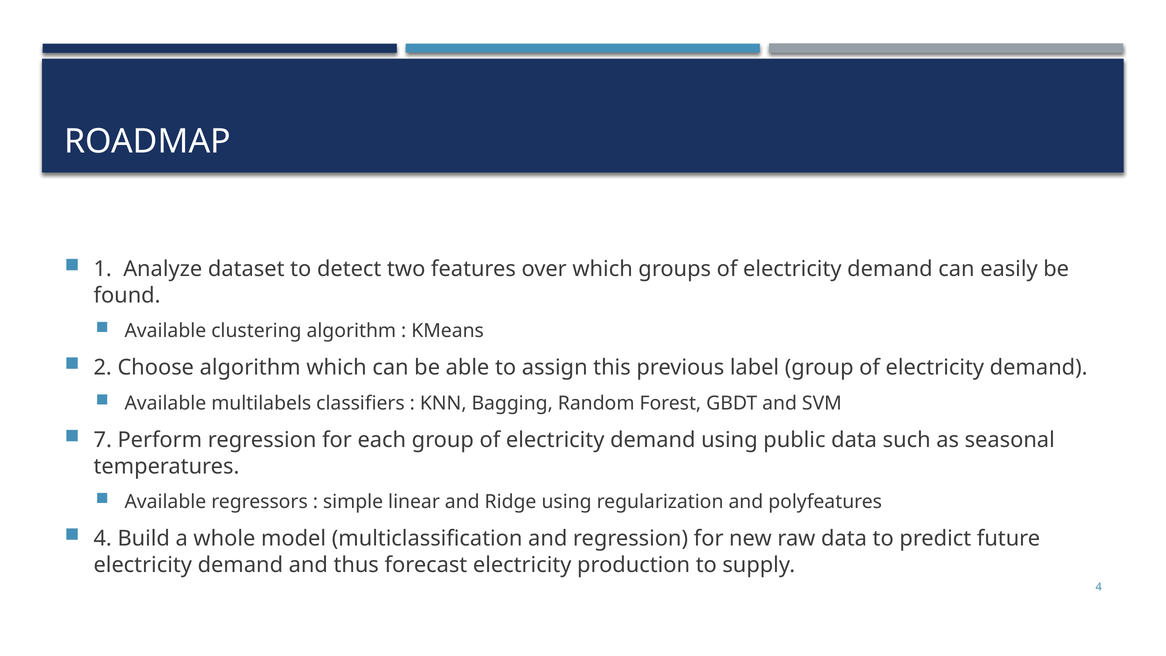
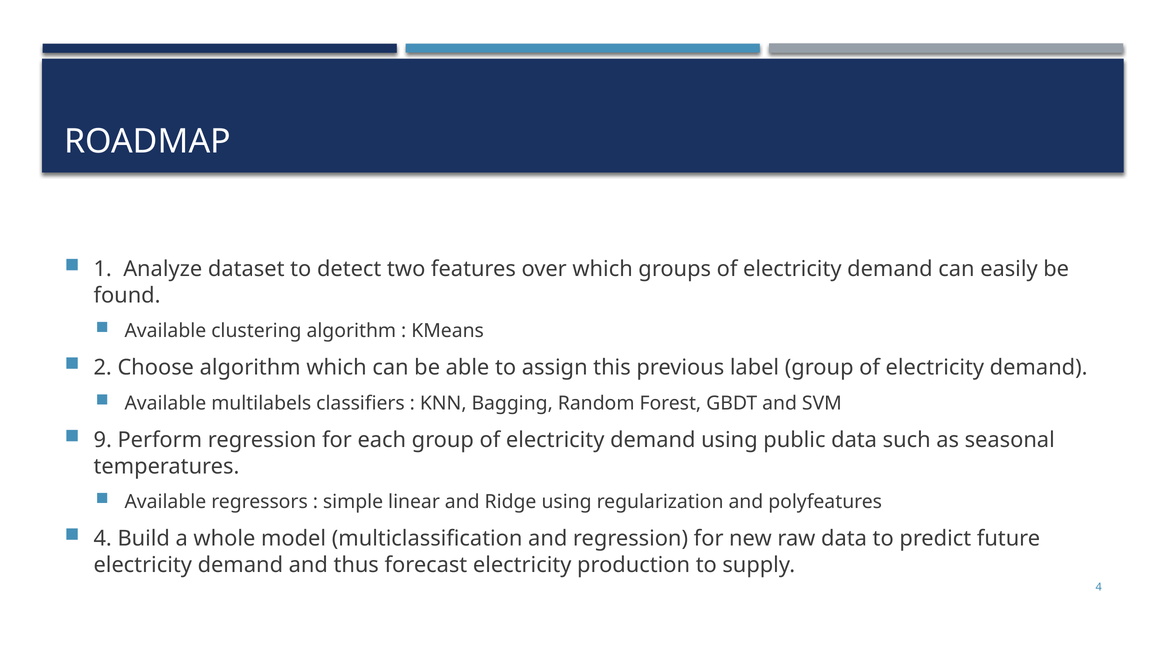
7: 7 -> 9
